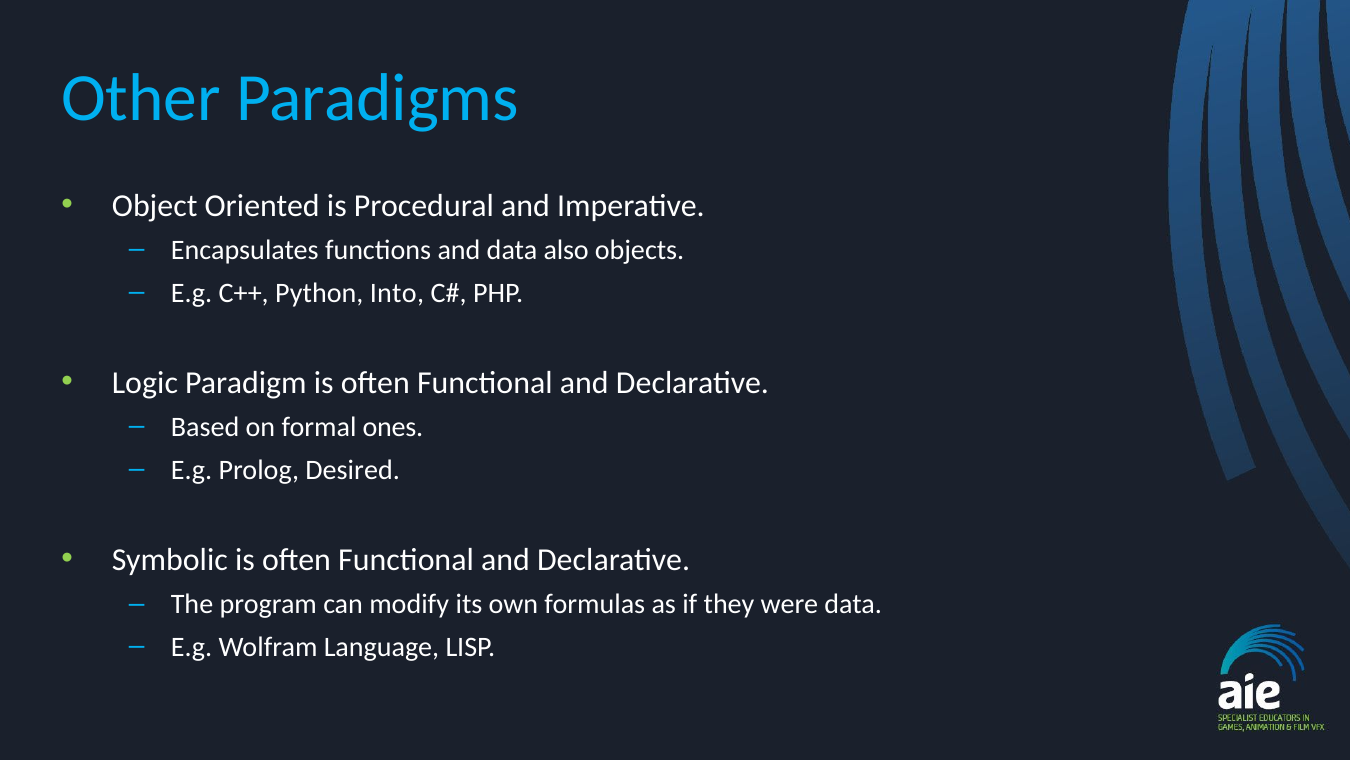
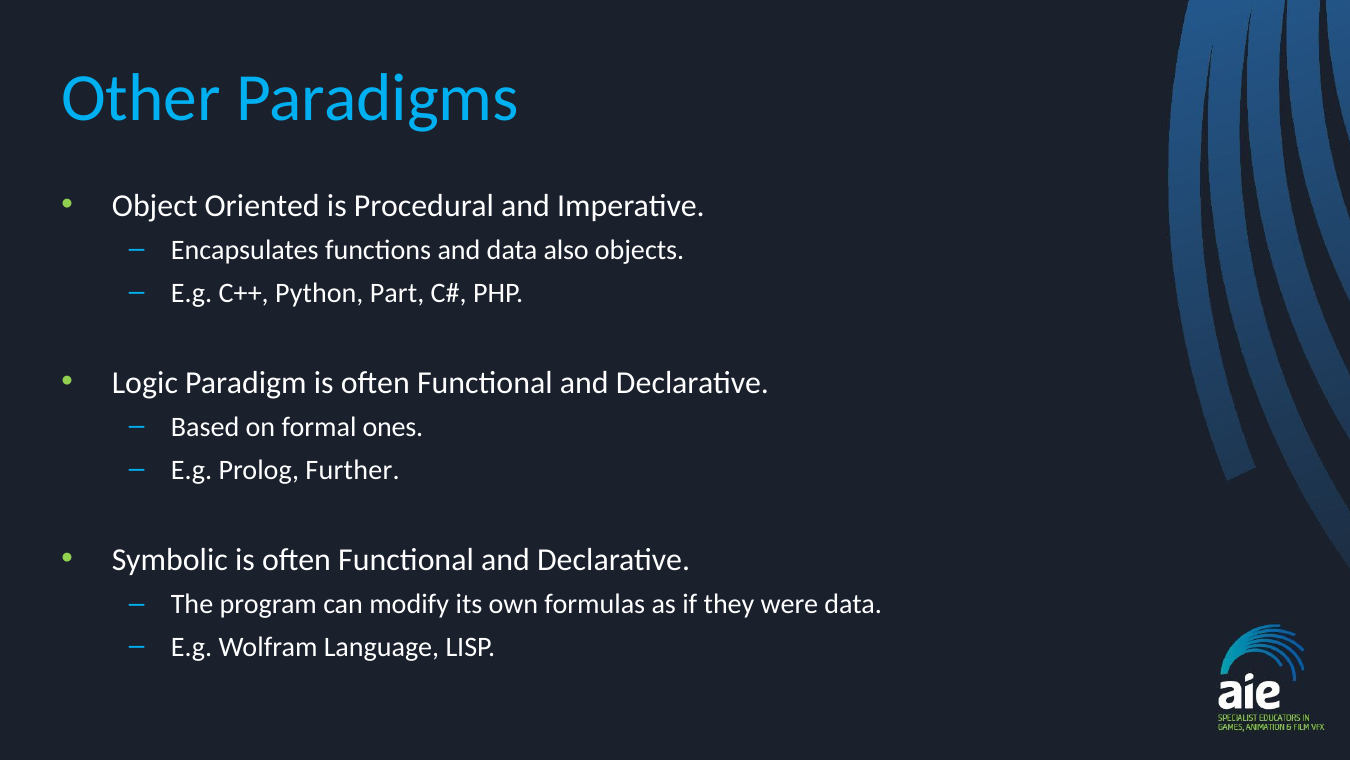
Into: Into -> Part
Desired: Desired -> Further
